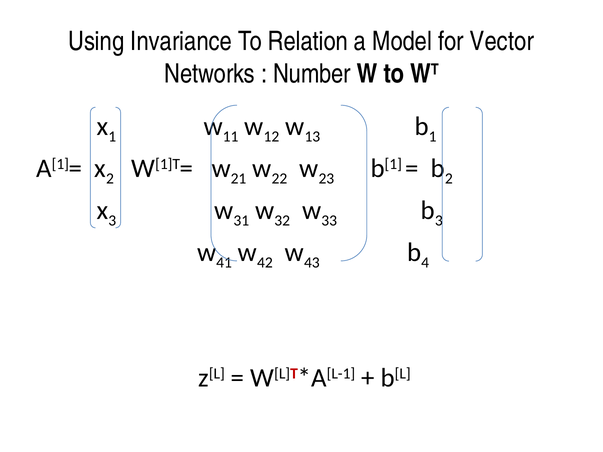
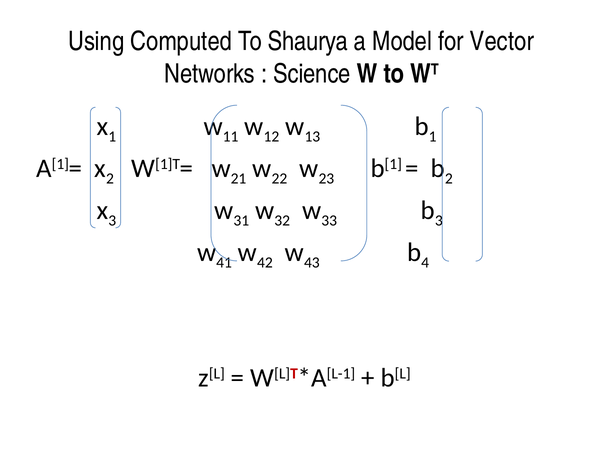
Invariance: Invariance -> Computed
Relation: Relation -> Shaurya
Number: Number -> Science
